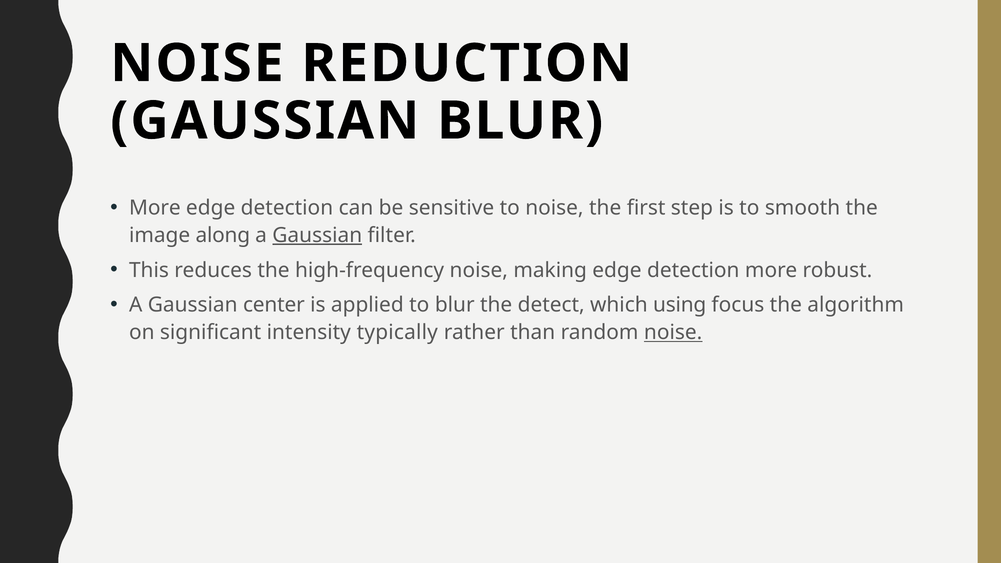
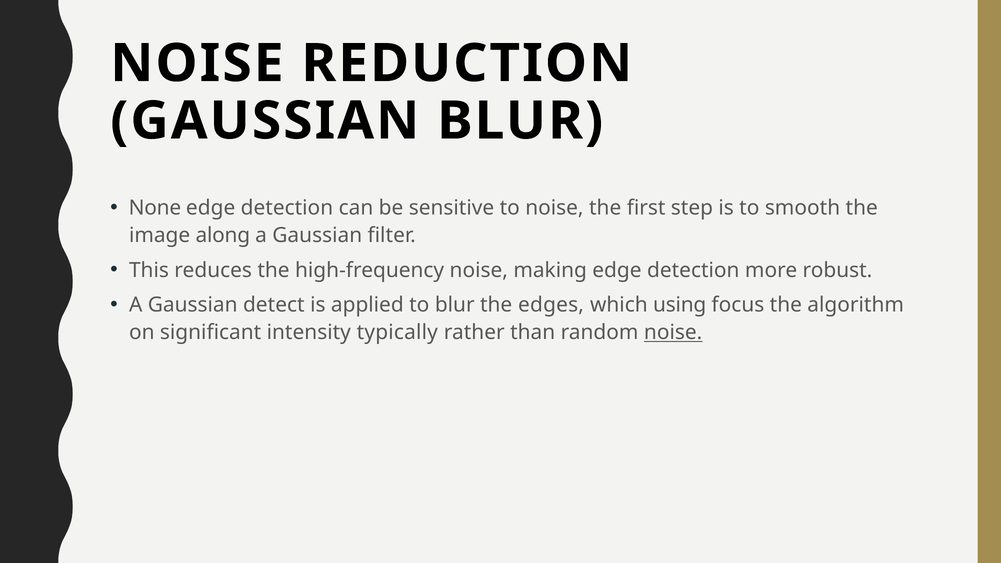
More at (155, 208): More -> None
Gaussian at (317, 235) underline: present -> none
center: center -> detect
detect: detect -> edges
